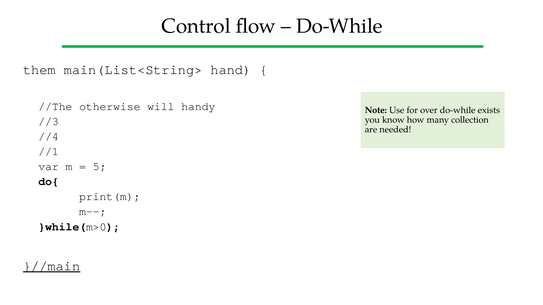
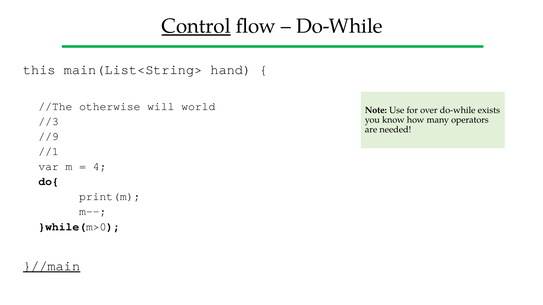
Control underline: none -> present
them: them -> this
handy: handy -> world
collection: collection -> operators
//4: //4 -> //9
5: 5 -> 4
